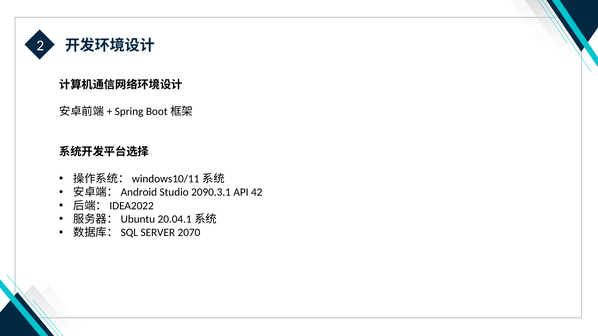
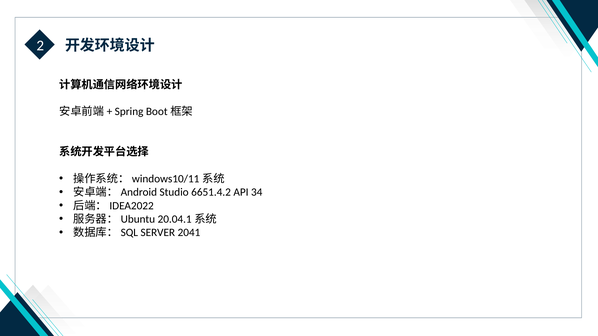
2090.3.1: 2090.3.1 -> 6651.4.2
42: 42 -> 34
2070: 2070 -> 2041
